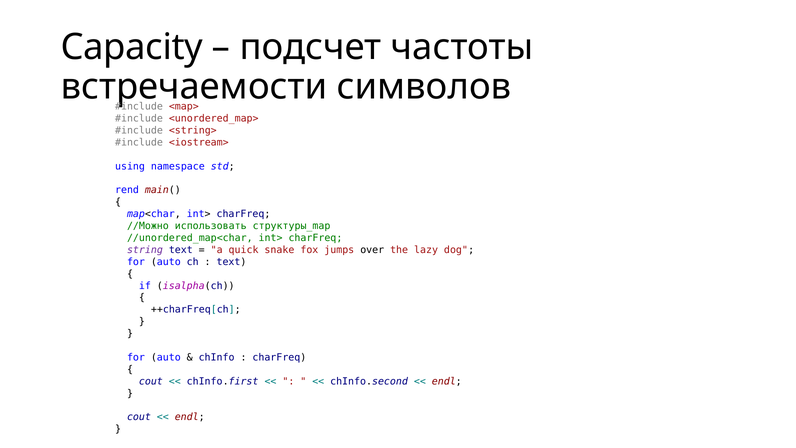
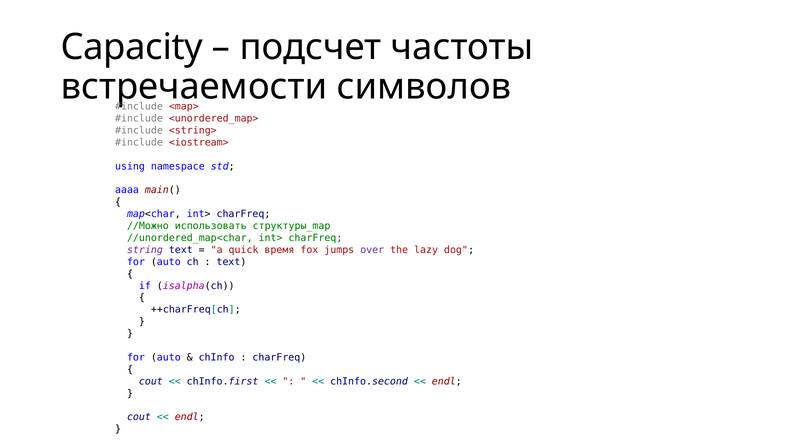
rend: rend -> aaaa
snake: snake -> время
over colour: black -> purple
